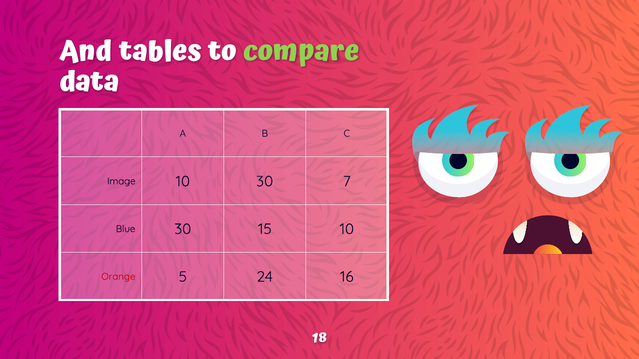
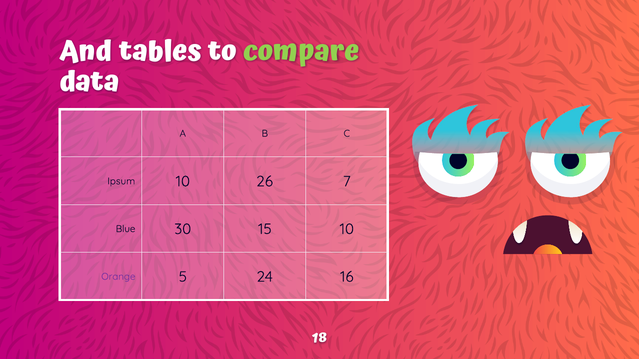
Image: Image -> Ipsum
10 30: 30 -> 26
Orange colour: red -> purple
